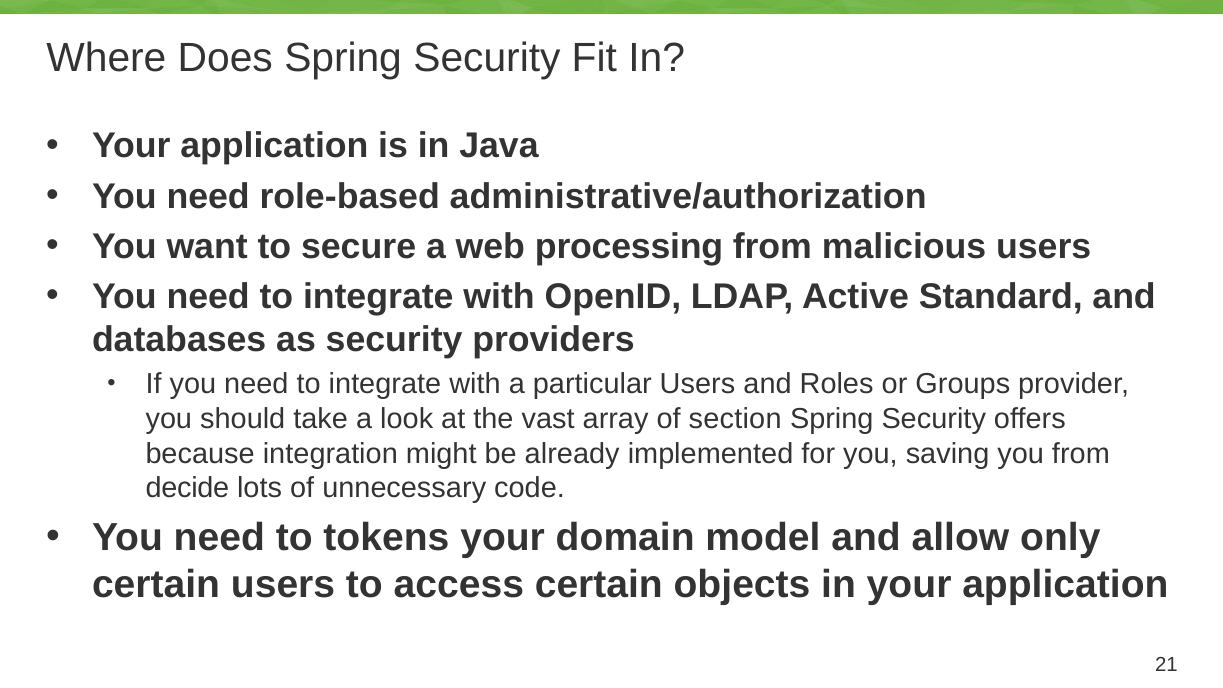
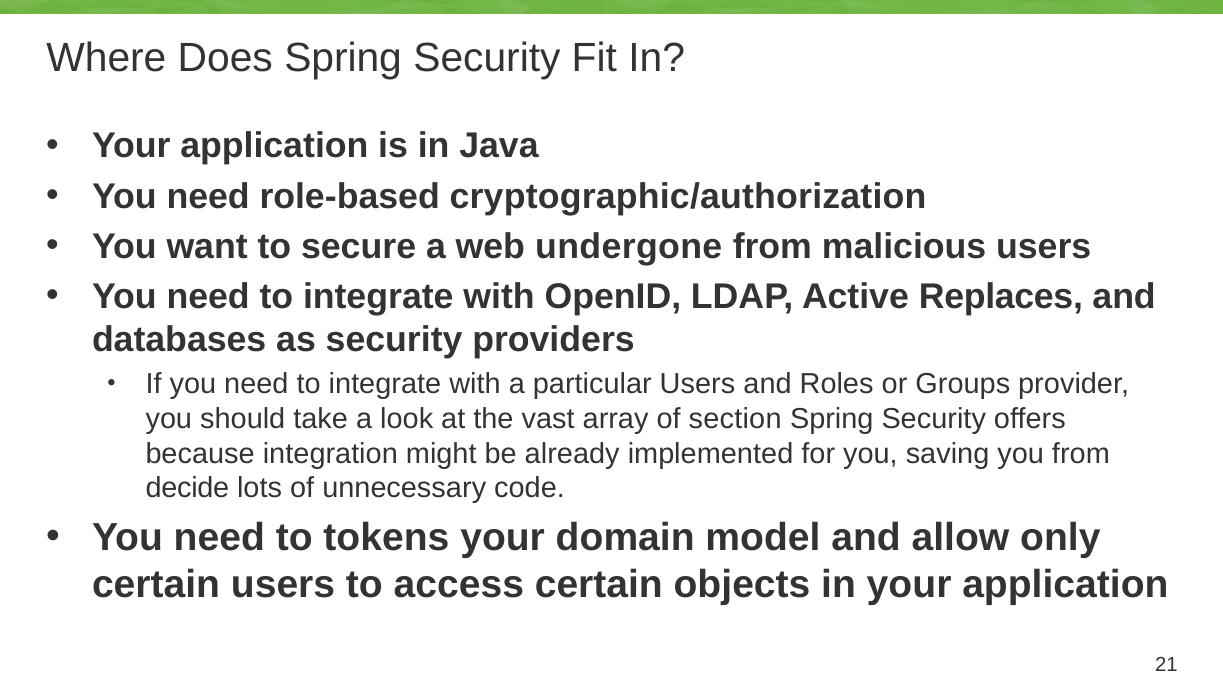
administrative/authorization: administrative/authorization -> cryptographic/authorization
processing: processing -> undergone
Standard: Standard -> Replaces
